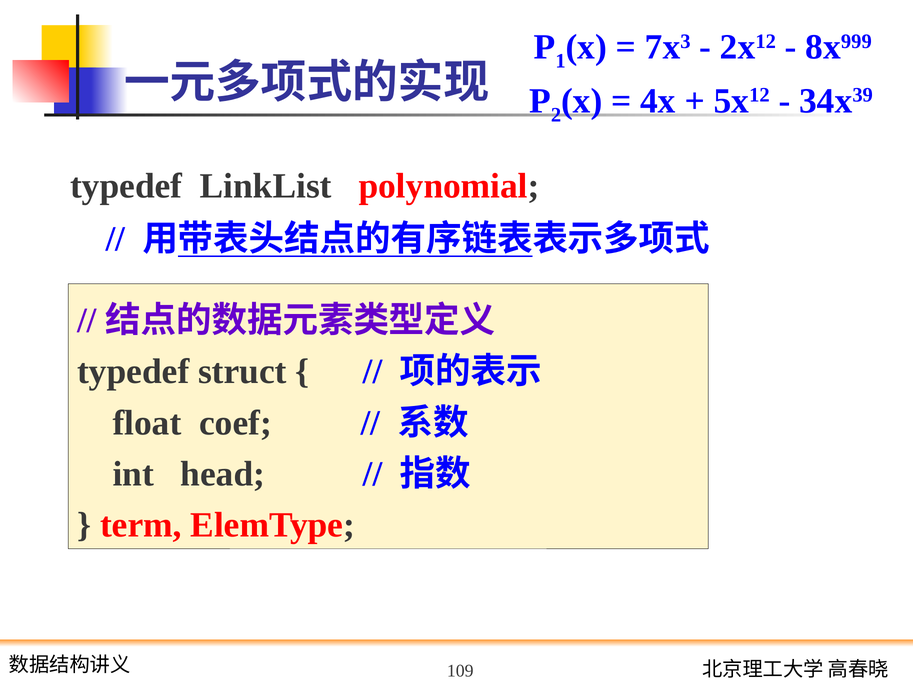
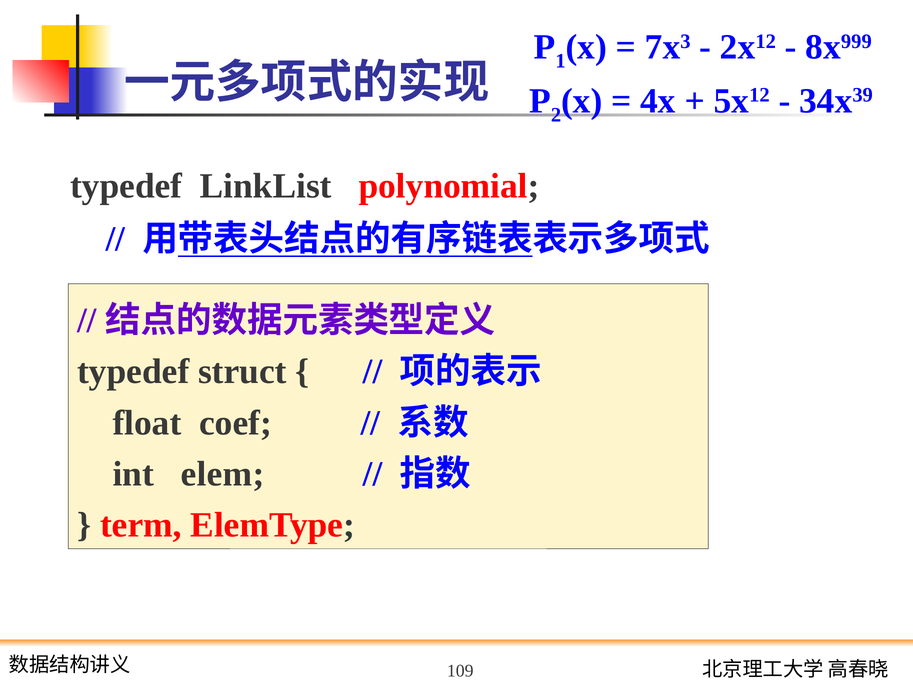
head: head -> elem
